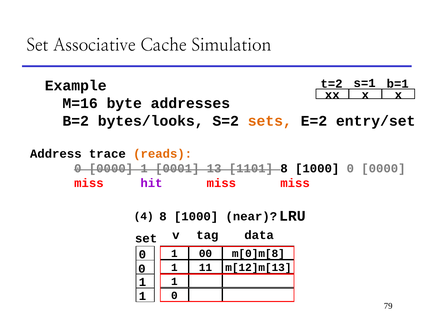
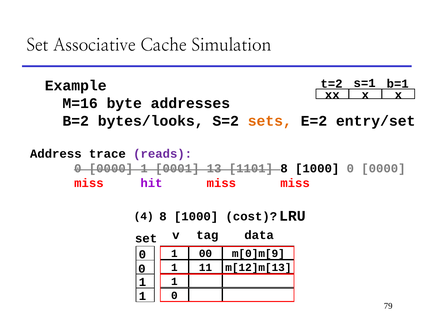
reads colour: orange -> purple
near: near -> cost
m[0]m[8: m[0]m[8 -> m[0]m[9
